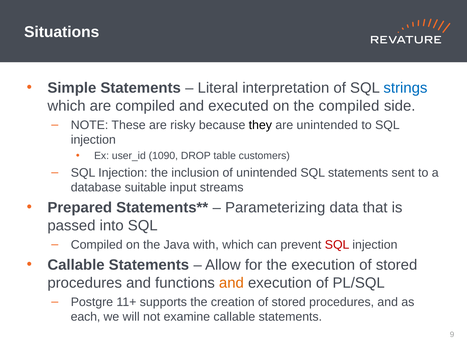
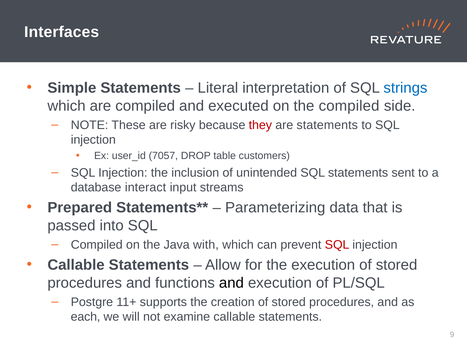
Situations: Situations -> Interfaces
they colour: black -> red
are unintended: unintended -> statements
1090: 1090 -> 7057
suitable: suitable -> interact
and at (231, 283) colour: orange -> black
